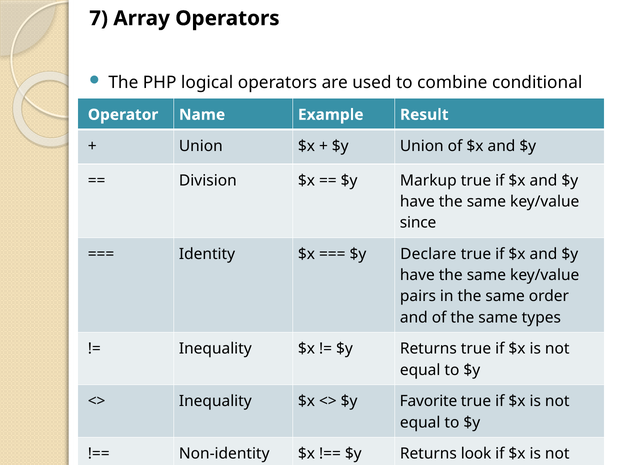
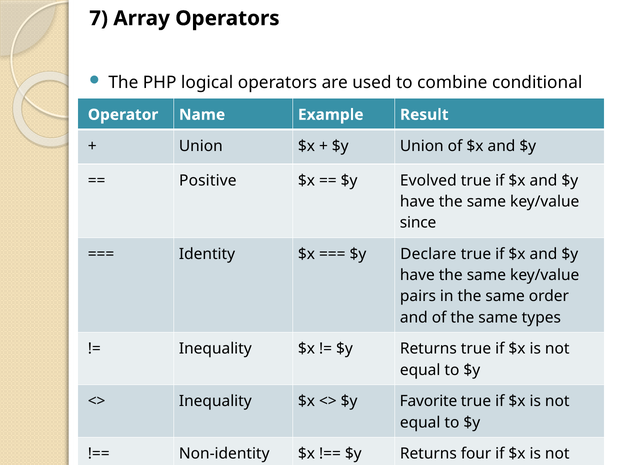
Division: Division -> Positive
Markup: Markup -> Evolved
look: look -> four
